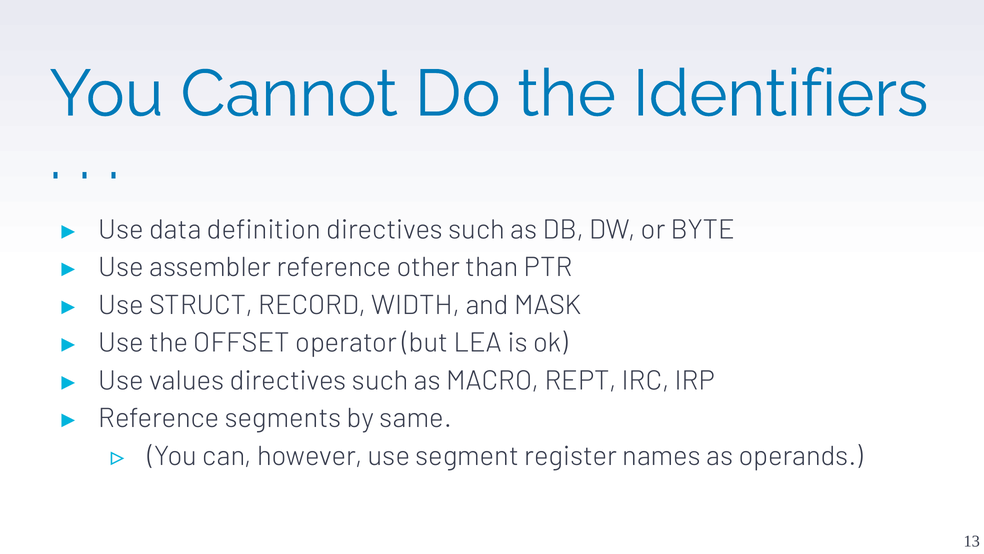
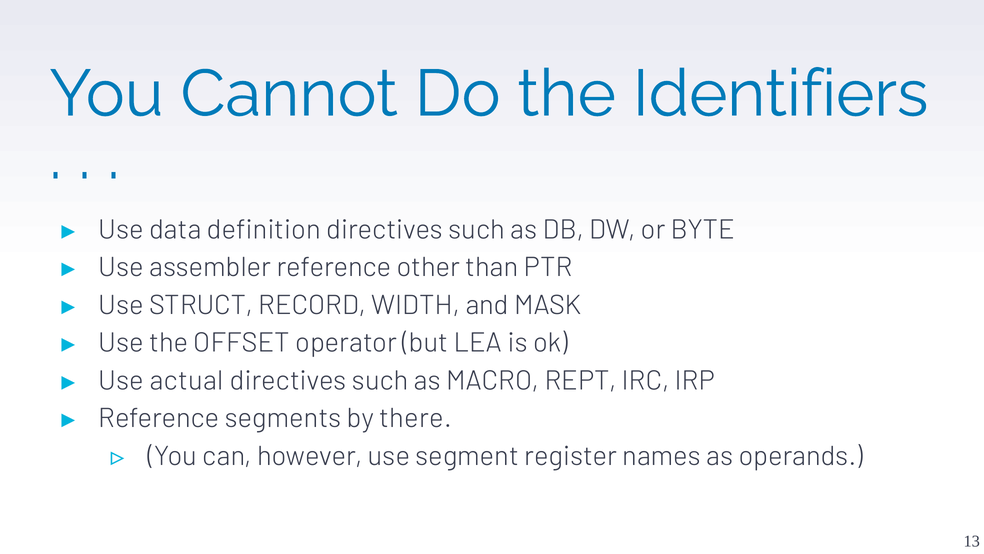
values: values -> actual
same: same -> there
